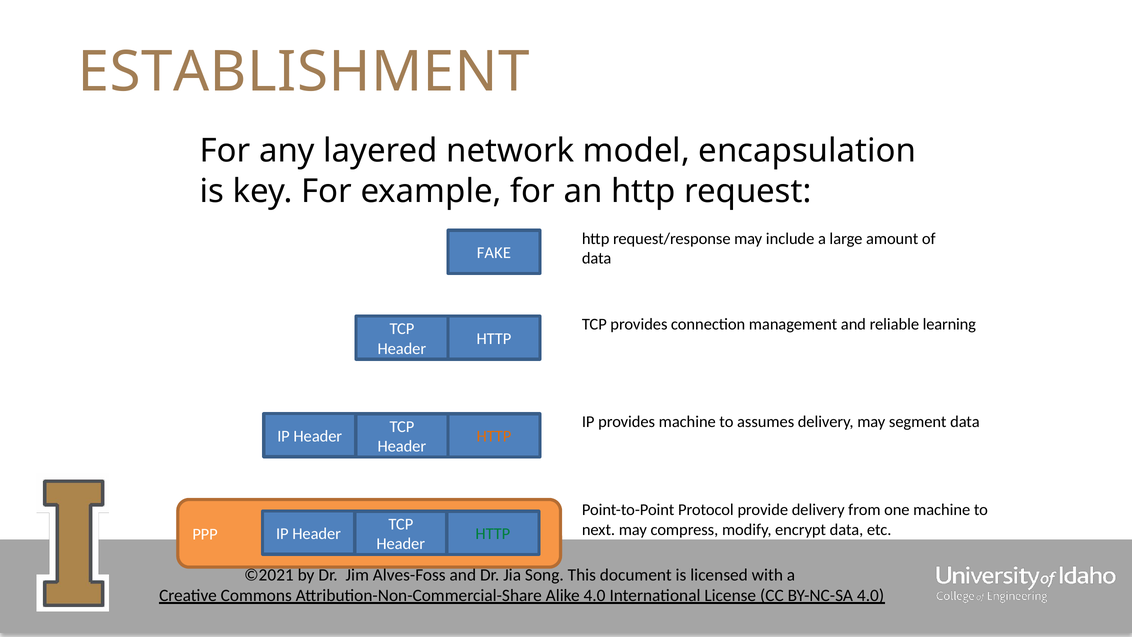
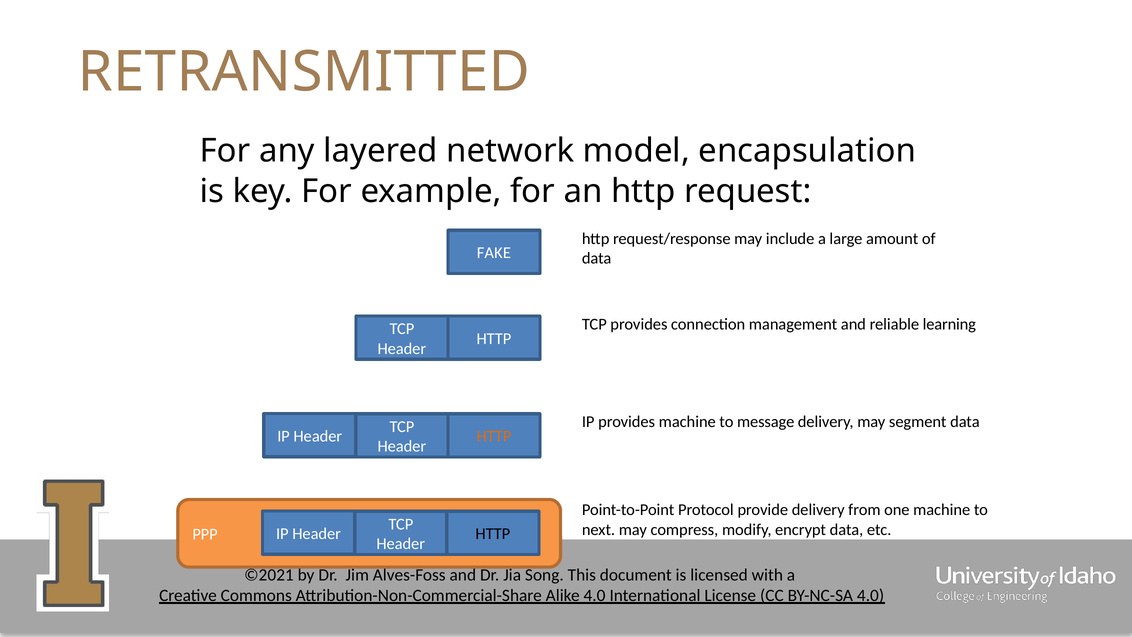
ESTABLISHMENT: ESTABLISHMENT -> RETRANSMITTED
assumes: assumes -> message
HTTP at (493, 534) colour: green -> black
